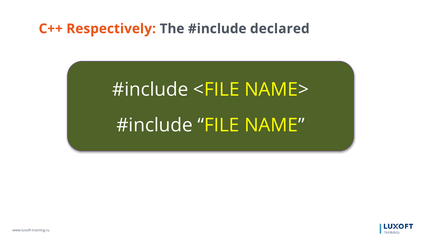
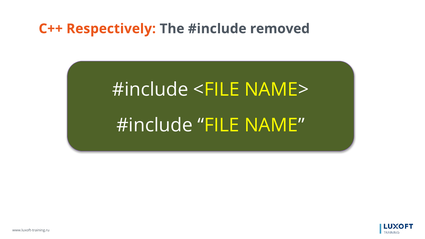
declared: declared -> removed
